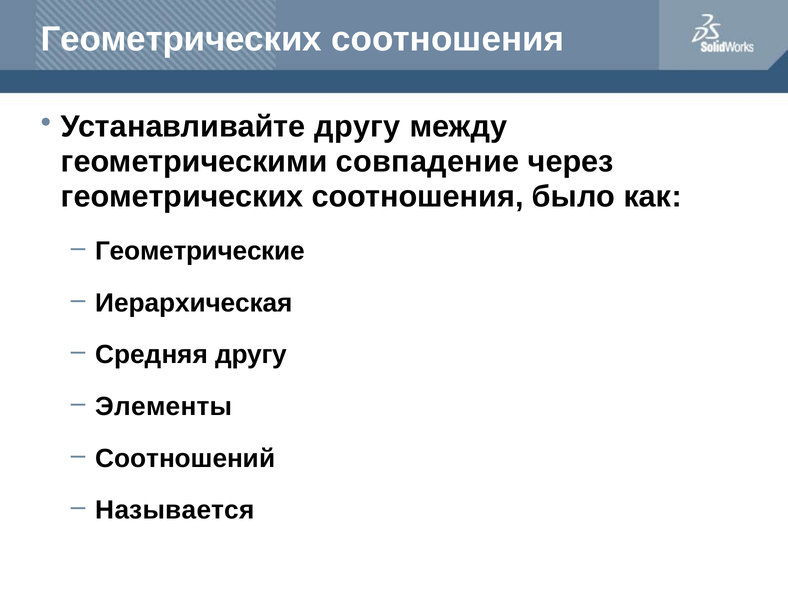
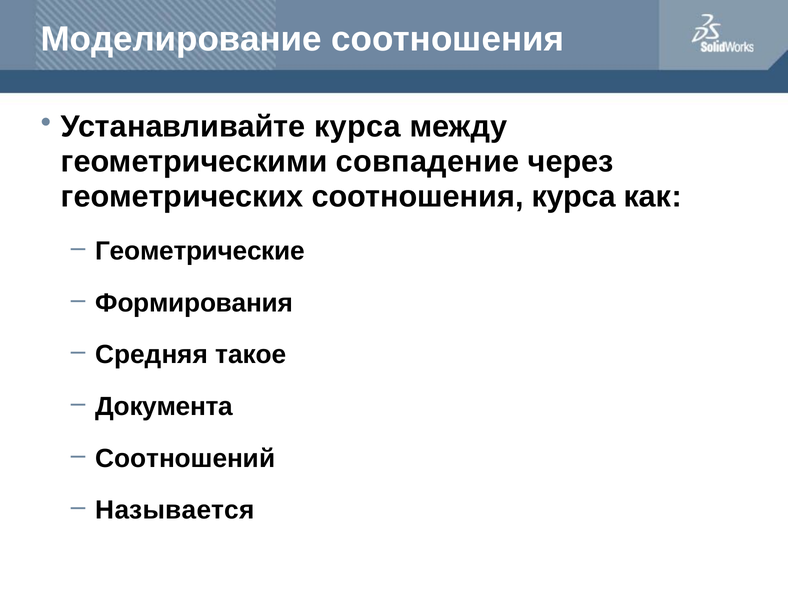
Геометрических at (181, 39): Геометрических -> Моделирование
Устанавливайте другу: другу -> курса
соотношения было: было -> курса
Иерархическая: Иерархическая -> Формирования
Средняя другу: другу -> такое
Элементы: Элементы -> Документа
